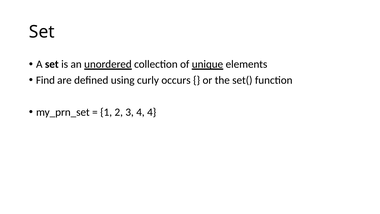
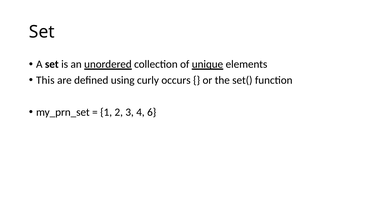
Find: Find -> This
4 4: 4 -> 6
